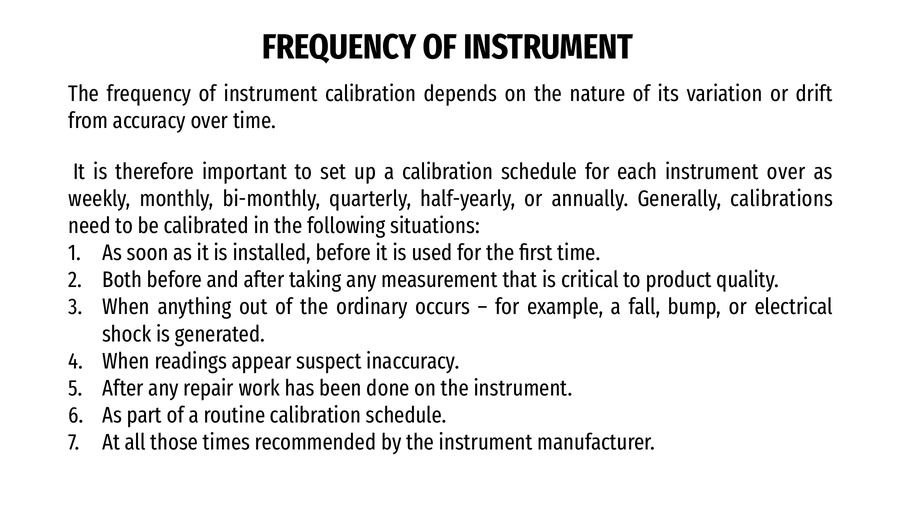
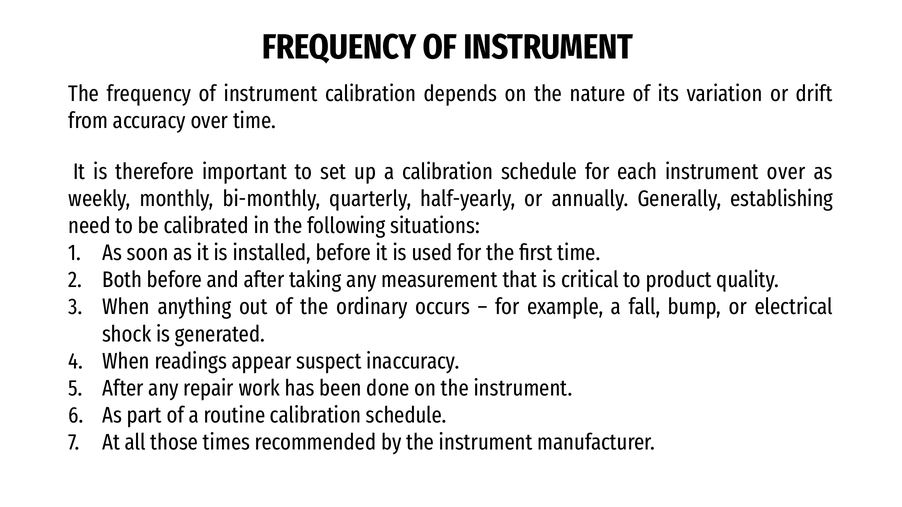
calibrations: calibrations -> establishing
